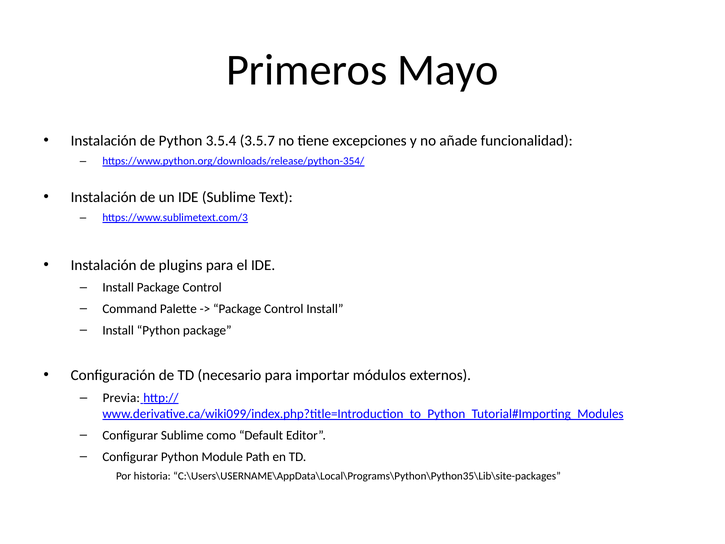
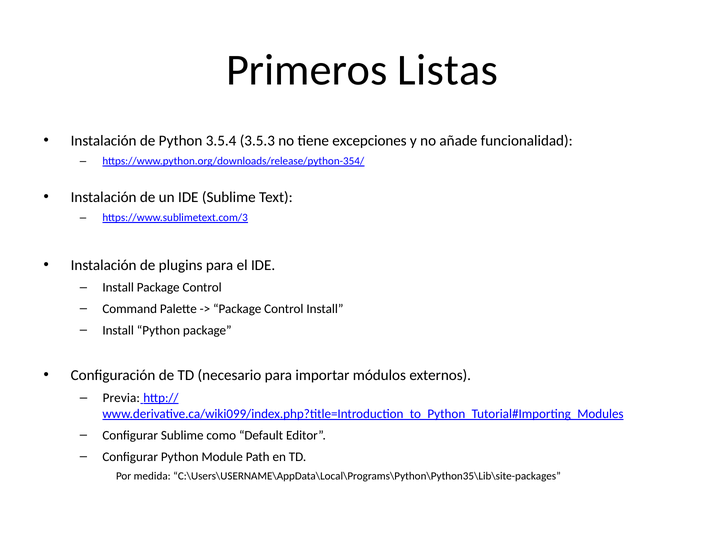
Mayo: Mayo -> Listas
3.5.7: 3.5.7 -> 3.5.3
historia: historia -> medida
